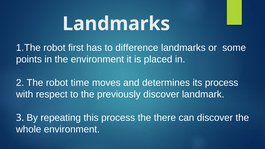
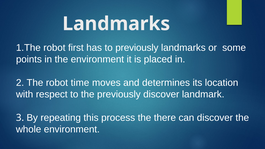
to difference: difference -> previously
its process: process -> location
